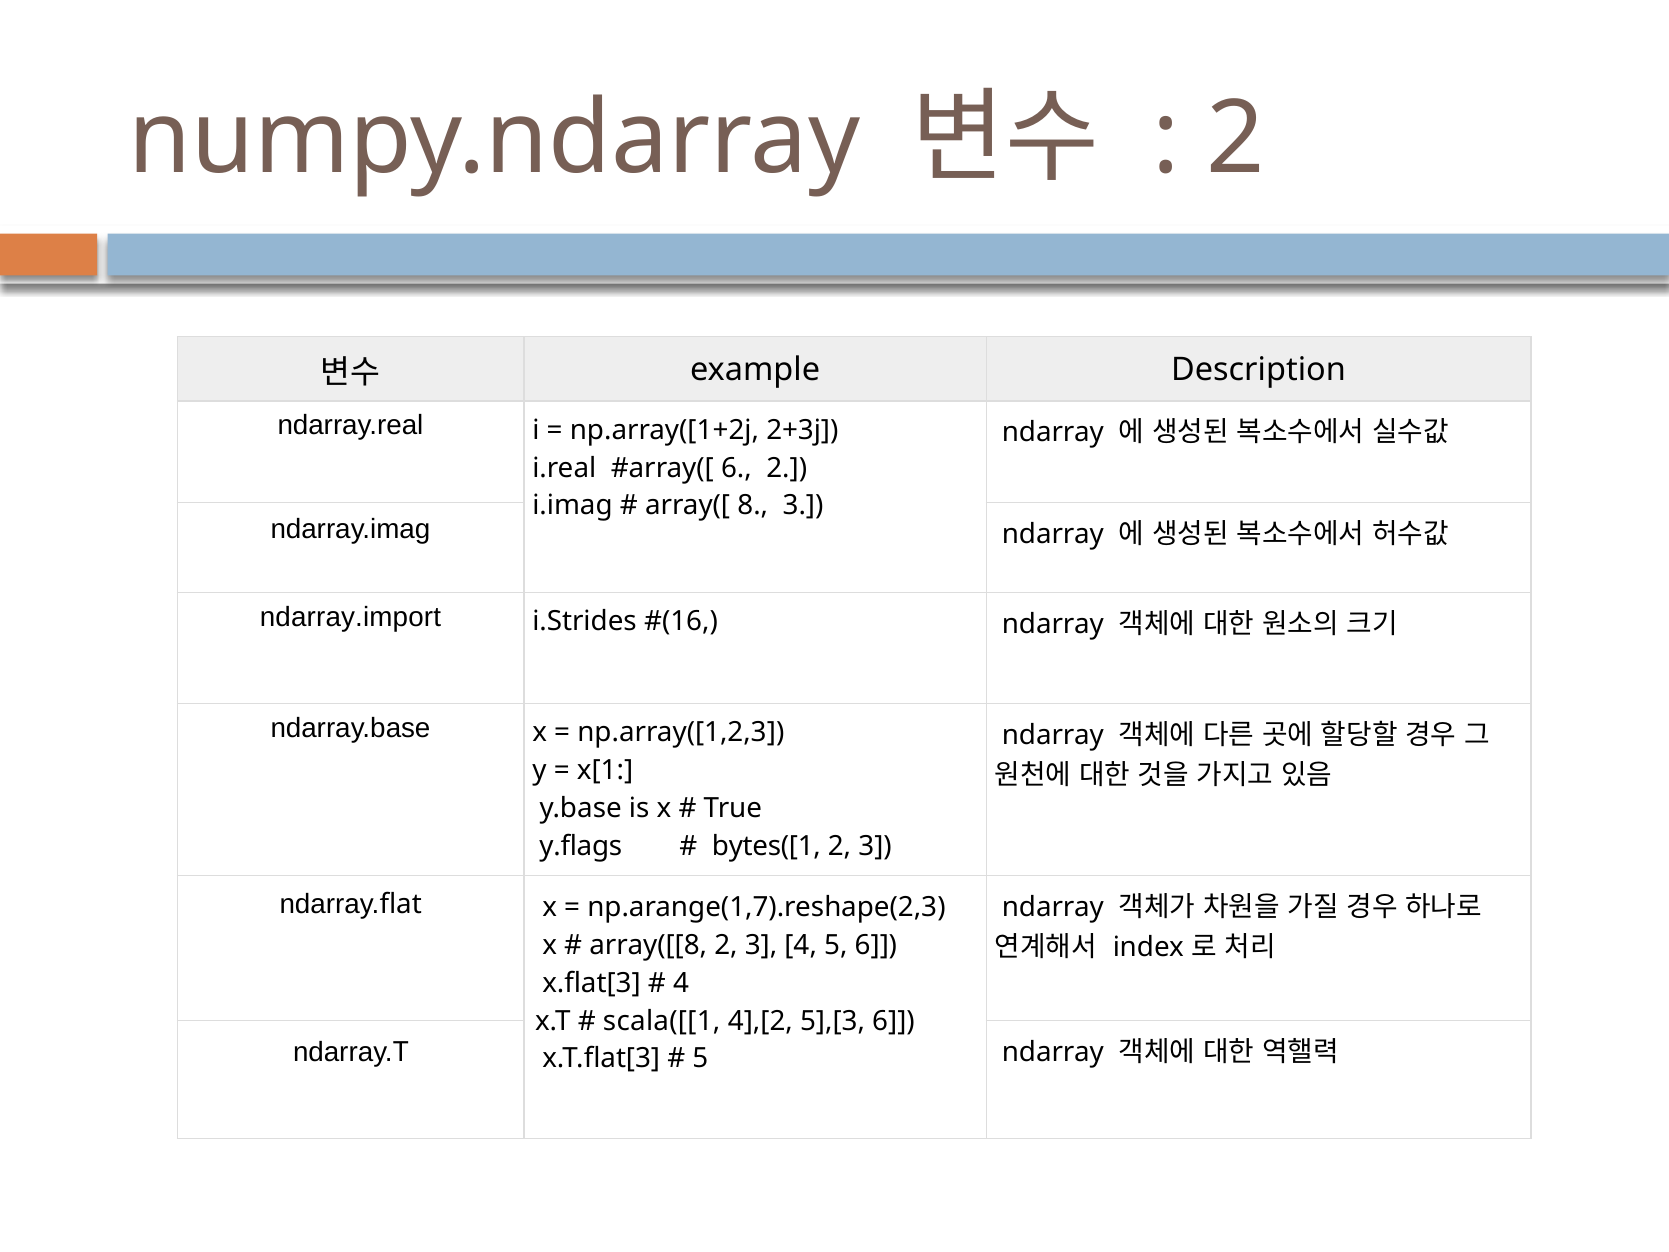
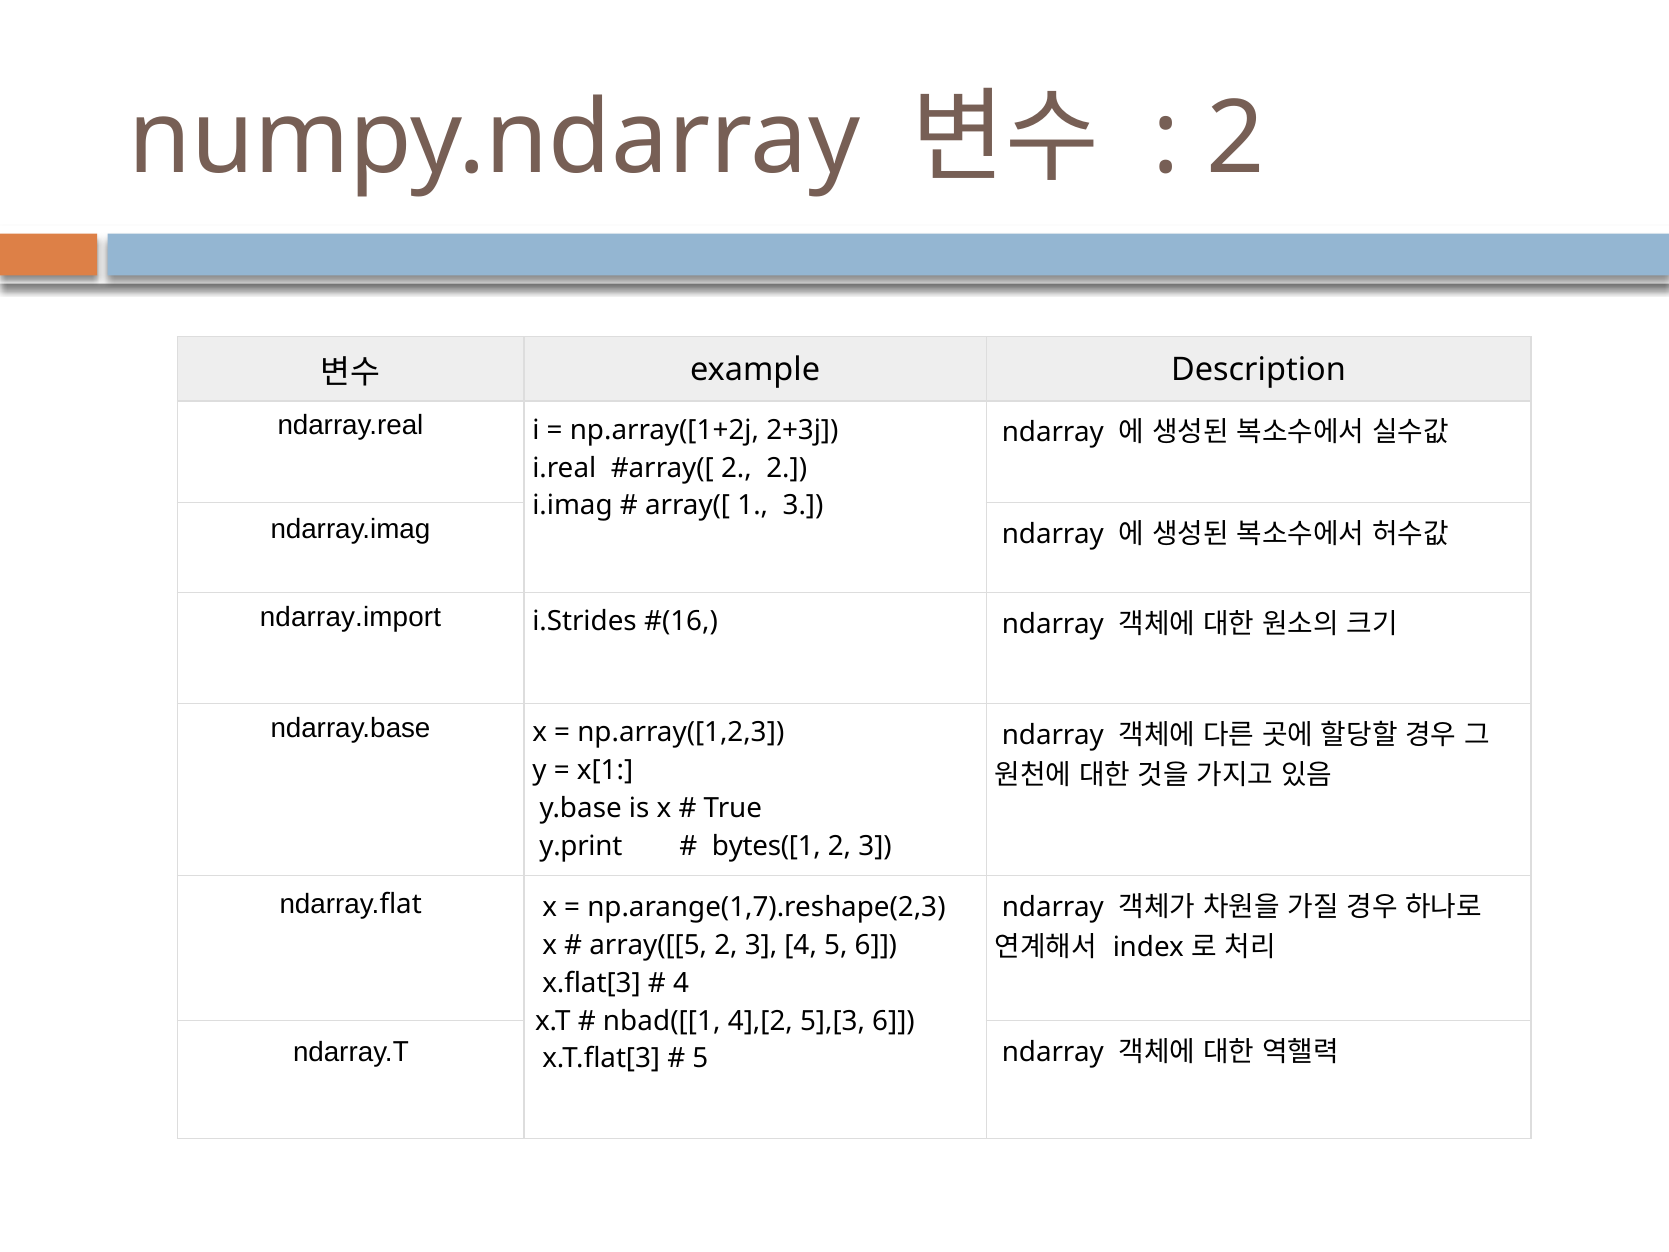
6 at (736, 468): 6 -> 2
8: 8 -> 1
y.flags: y.flags -> y.print
array([[8: array([[8 -> array([[5
scala([[1: scala([[1 -> nbad([[1
